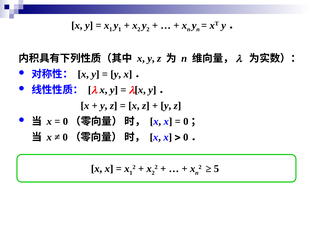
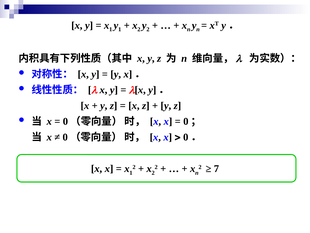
5: 5 -> 7
